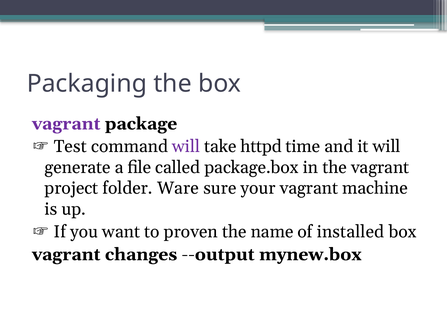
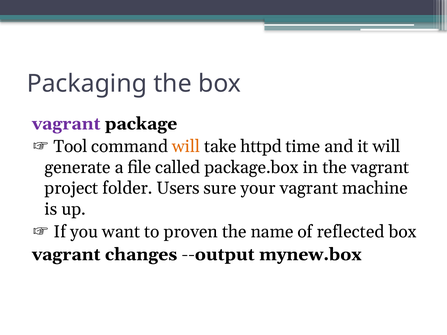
Test: Test -> Tool
will at (186, 147) colour: purple -> orange
Ware: Ware -> Users
installed: installed -> reflected
